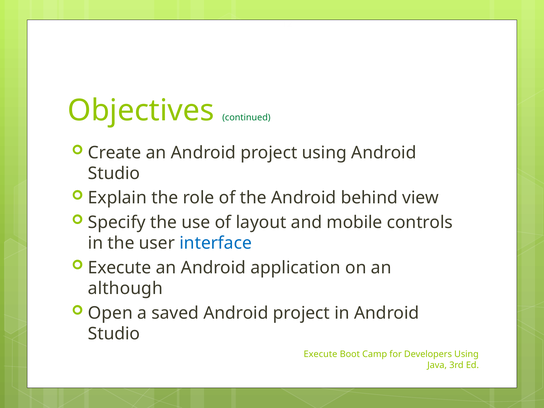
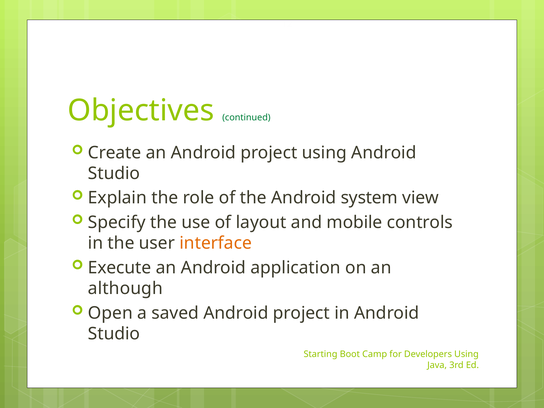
behind: behind -> system
interface colour: blue -> orange
Execute at (320, 354): Execute -> Starting
